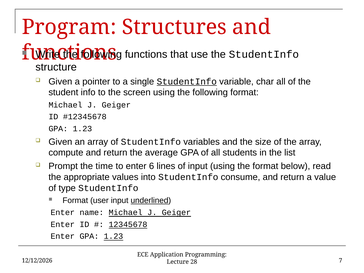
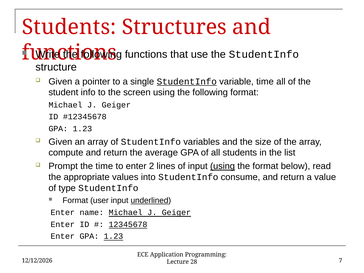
Program at (69, 27): Program -> Students
variable char: char -> time
6: 6 -> 2
using at (223, 166) underline: none -> present
